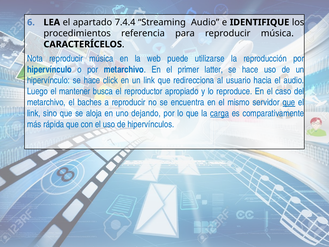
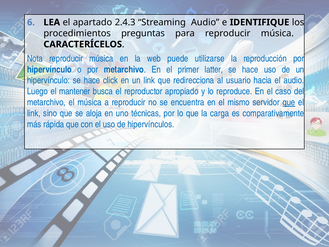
7.4.4: 7.4.4 -> 2.4.3
referencia: referencia -> preguntas
el baches: baches -> música
dejando: dejando -> técnicas
carga underline: present -> none
